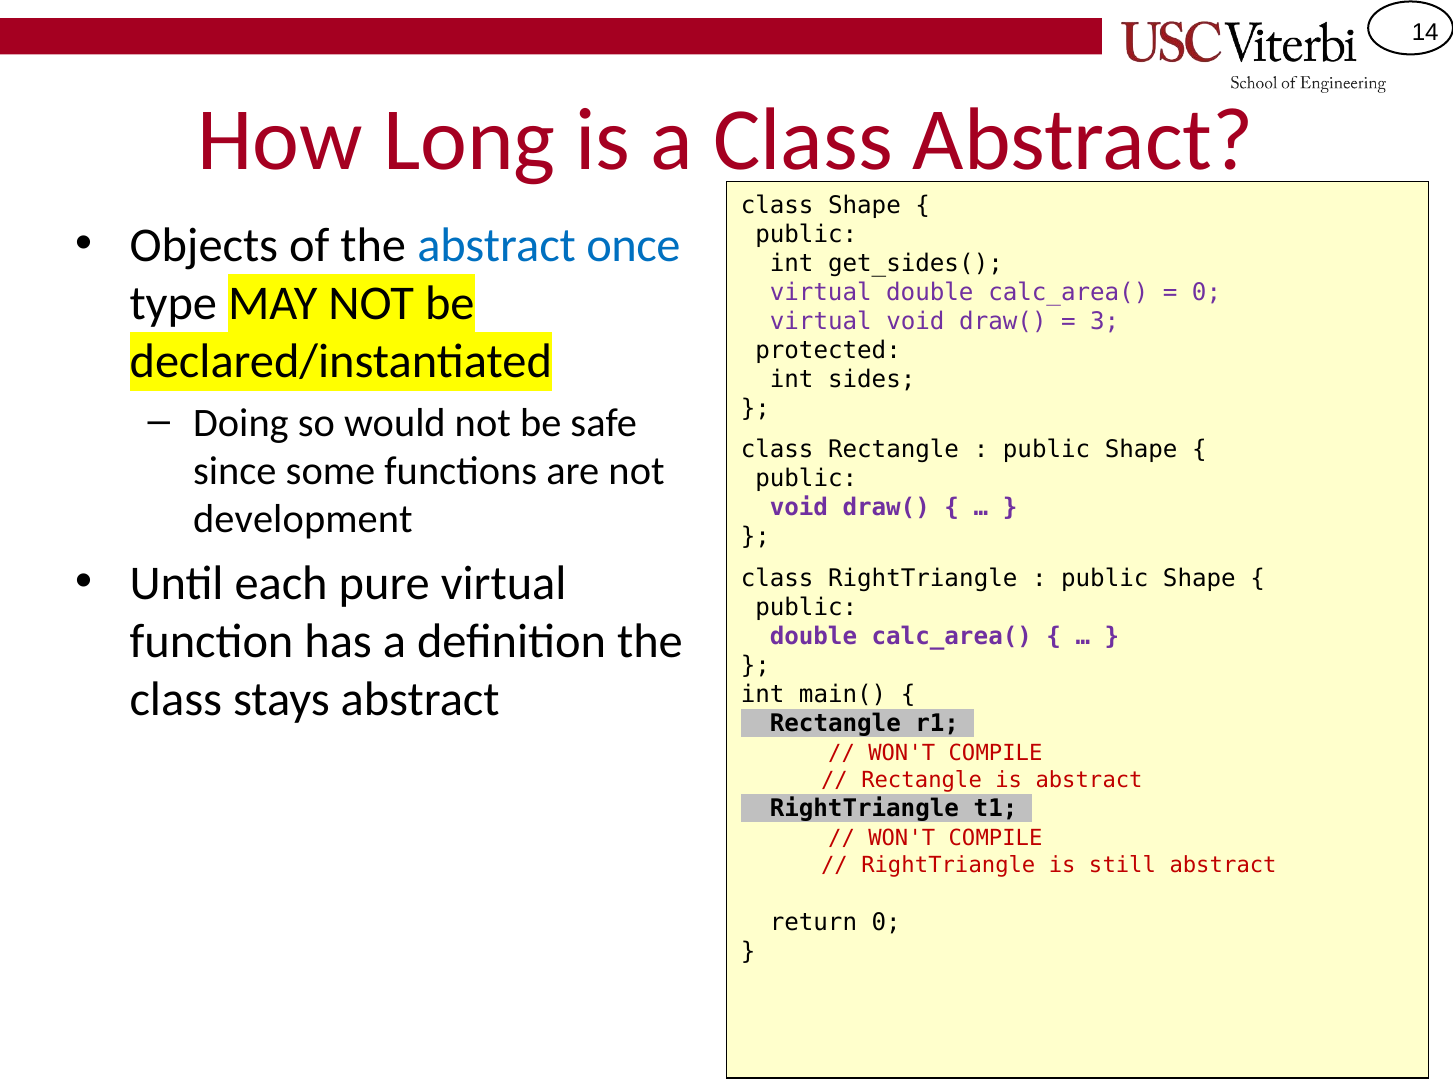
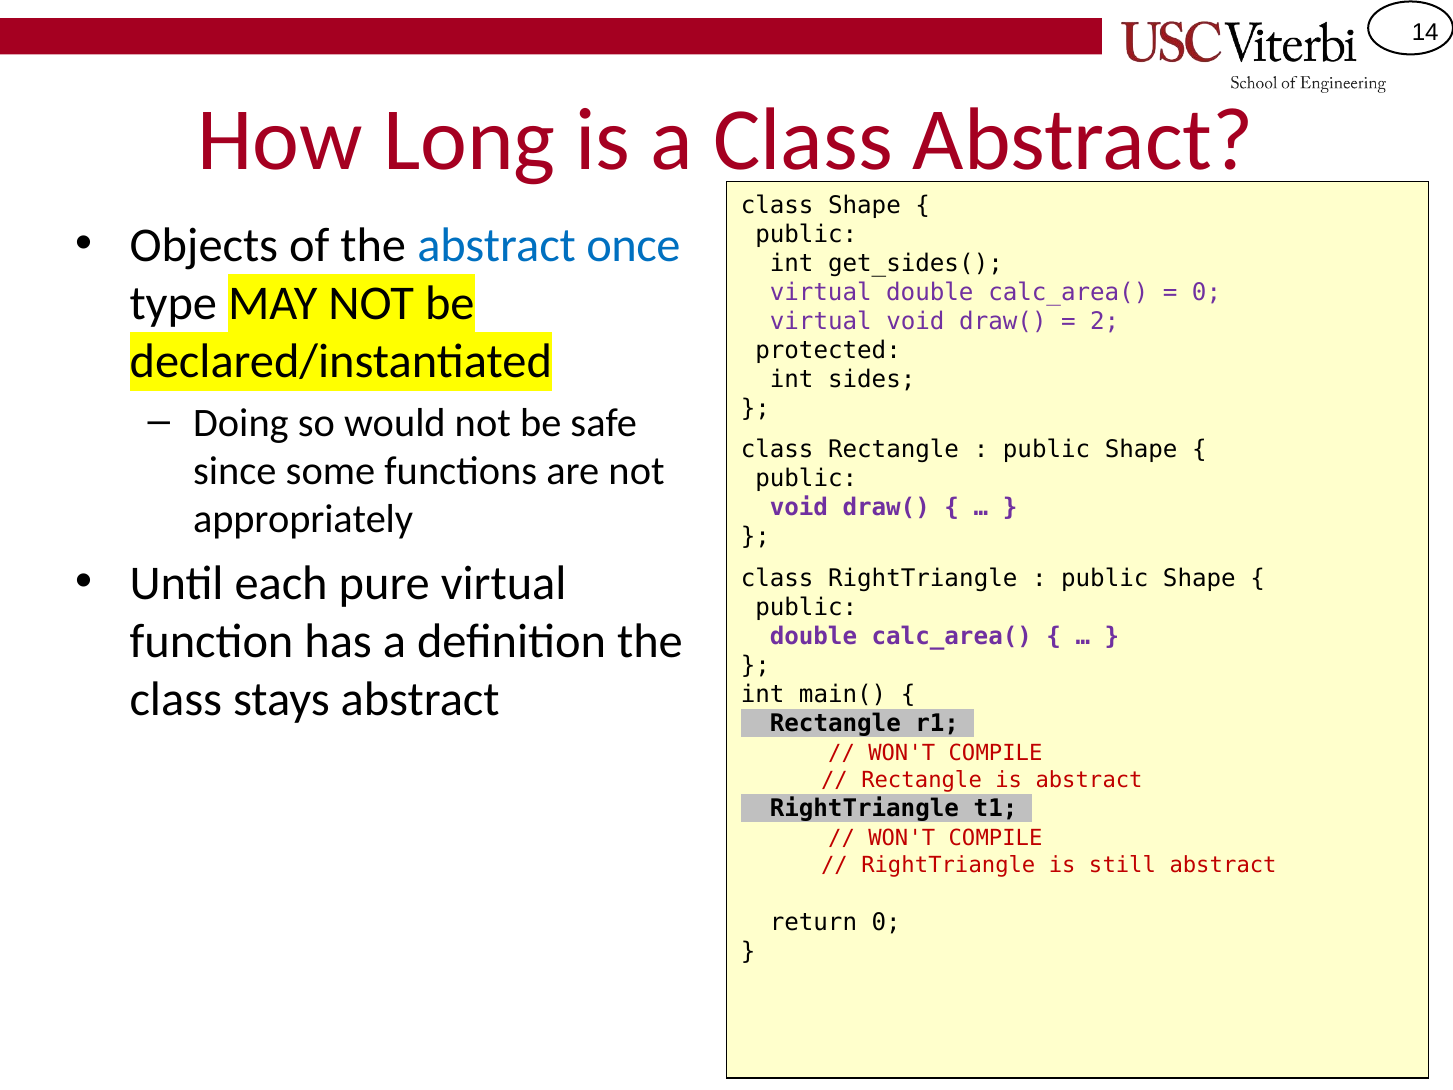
3: 3 -> 2
development: development -> appropriately
